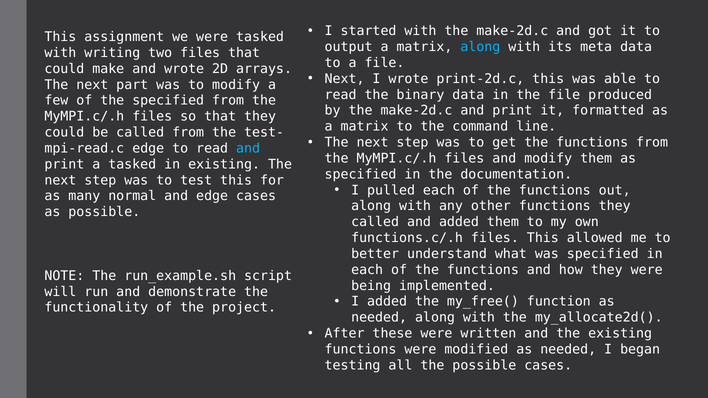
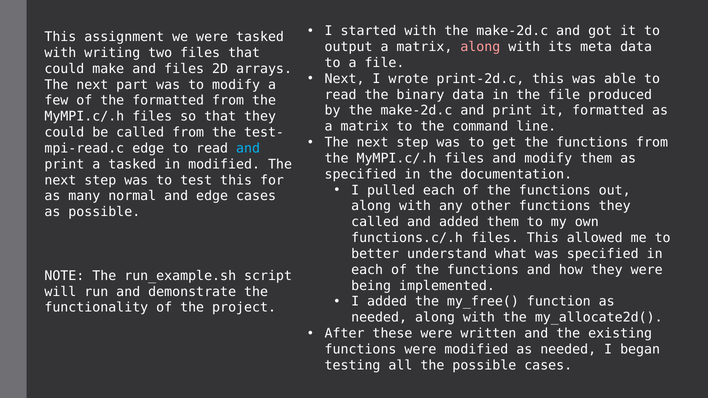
along at (480, 47) colour: light blue -> pink
and wrote: wrote -> files
the specified: specified -> formatted
in existing: existing -> modified
